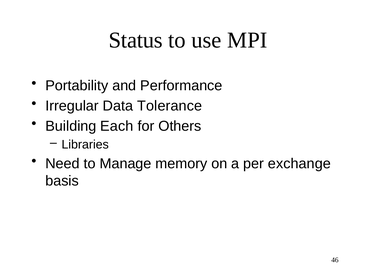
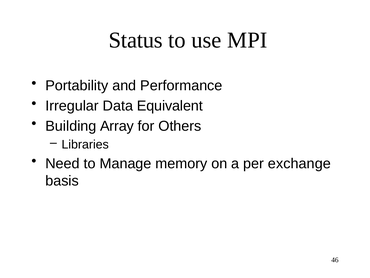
Tolerance: Tolerance -> Equivalent
Each: Each -> Array
